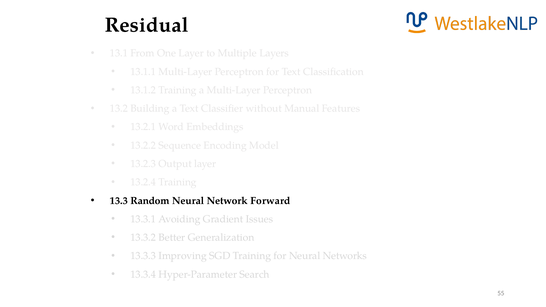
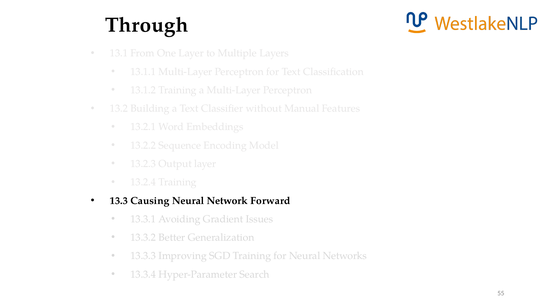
Residual: Residual -> Through
Random: Random -> Causing
